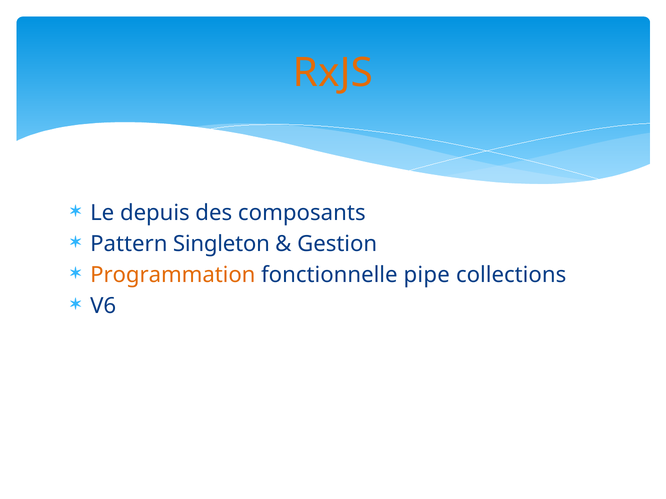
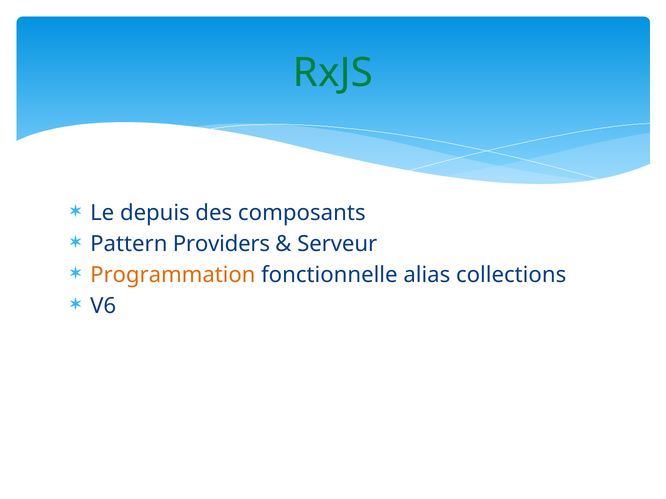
RxJS colour: orange -> green
Singleton: Singleton -> Providers
Gestion: Gestion -> Serveur
pipe: pipe -> alias
